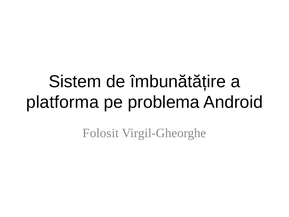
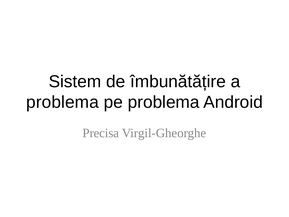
platforma at (62, 102): platforma -> problema
Folosit: Folosit -> Precisa
